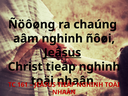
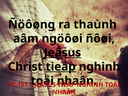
chaúng: chaúng -> thaùnh
aâm nghinh: nghinh -> ngöôøi
tieáp at (61, 67) underline: none -> present
